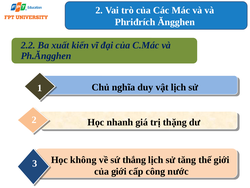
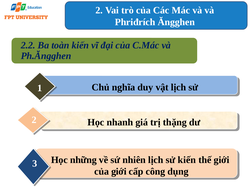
xuất: xuất -> toàn
không: không -> những
thắng: thắng -> nhiên
sử tăng: tăng -> kiến
nước: nước -> dụng
